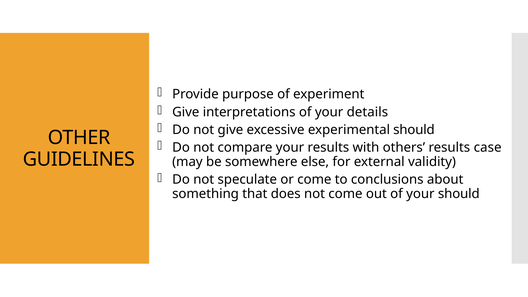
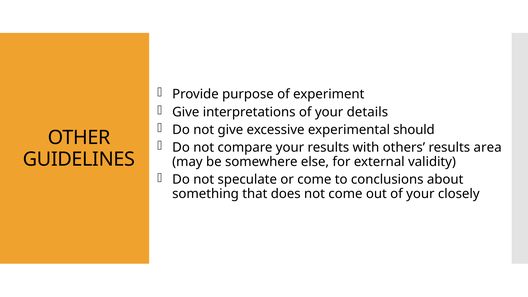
case: case -> area
your should: should -> closely
